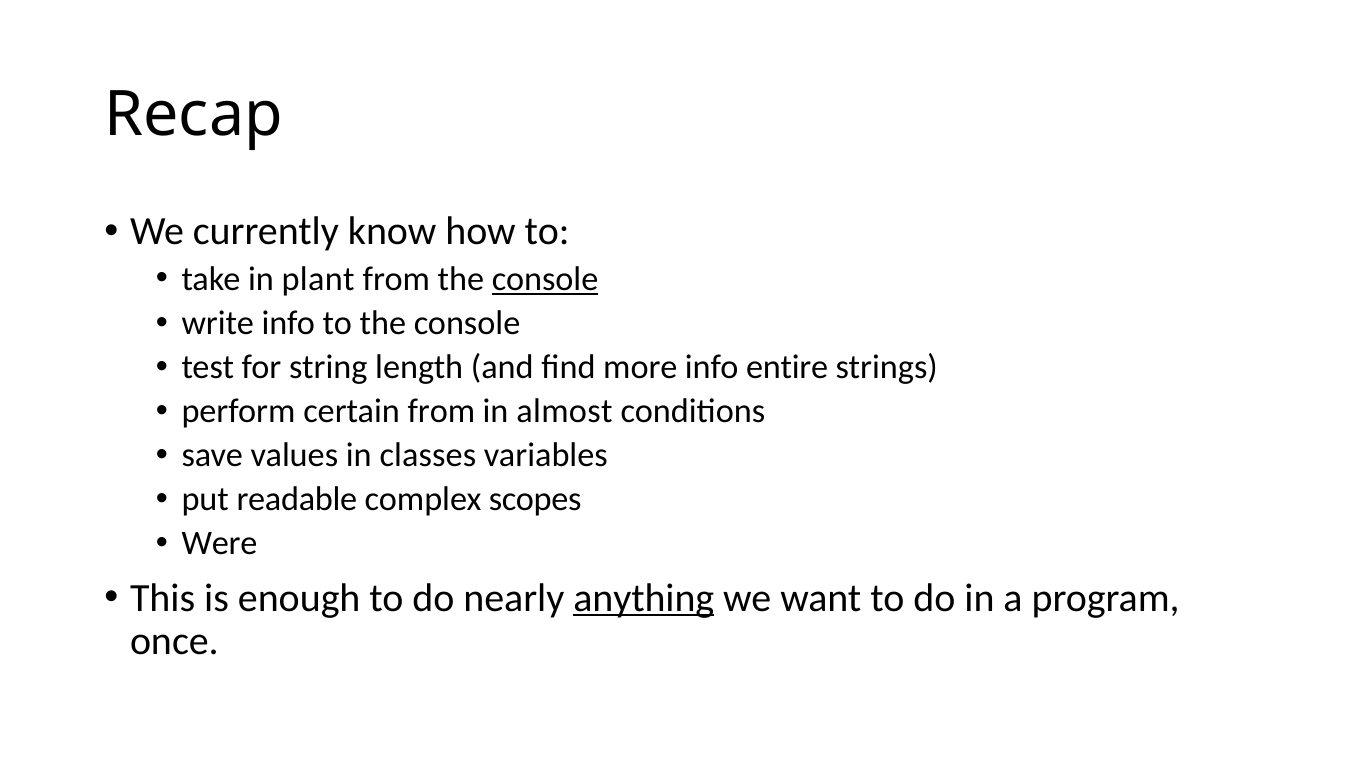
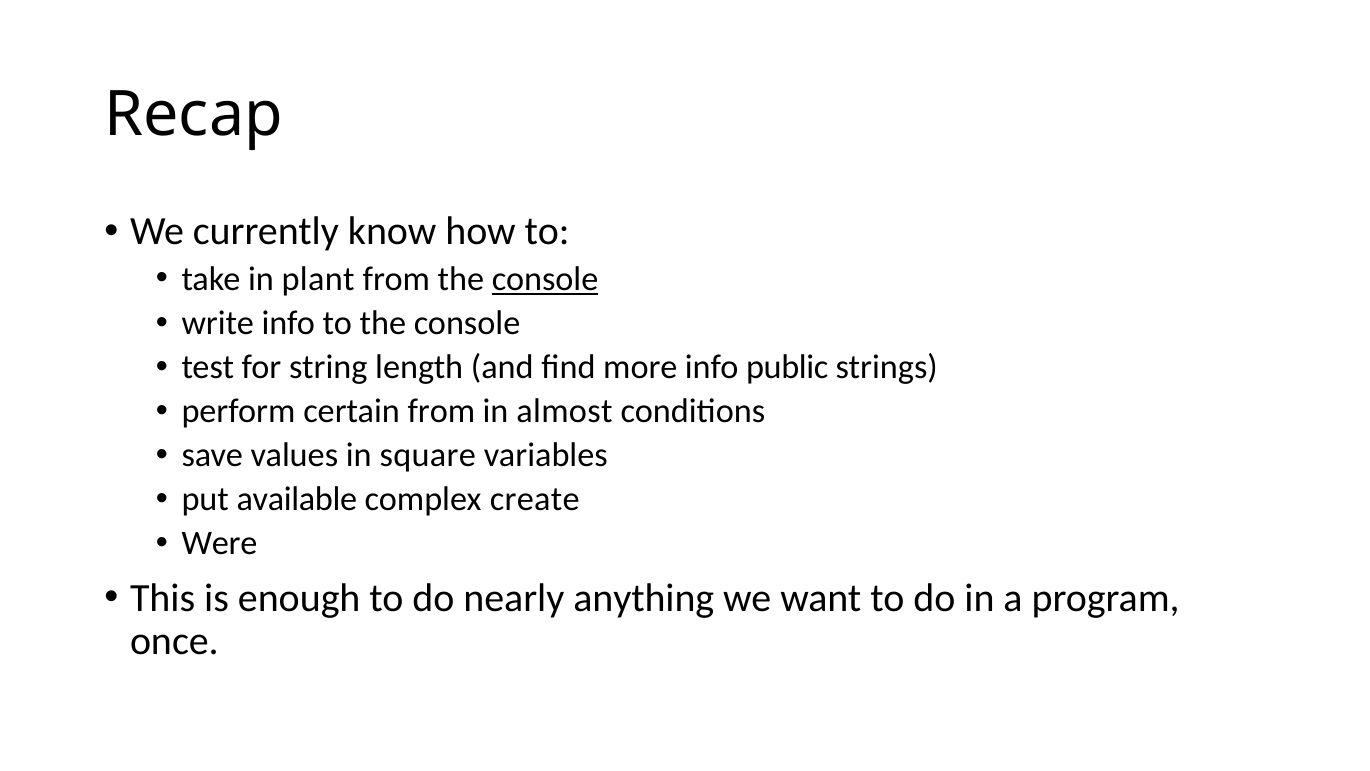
entire: entire -> public
classes: classes -> square
readable: readable -> available
scopes: scopes -> create
anything underline: present -> none
